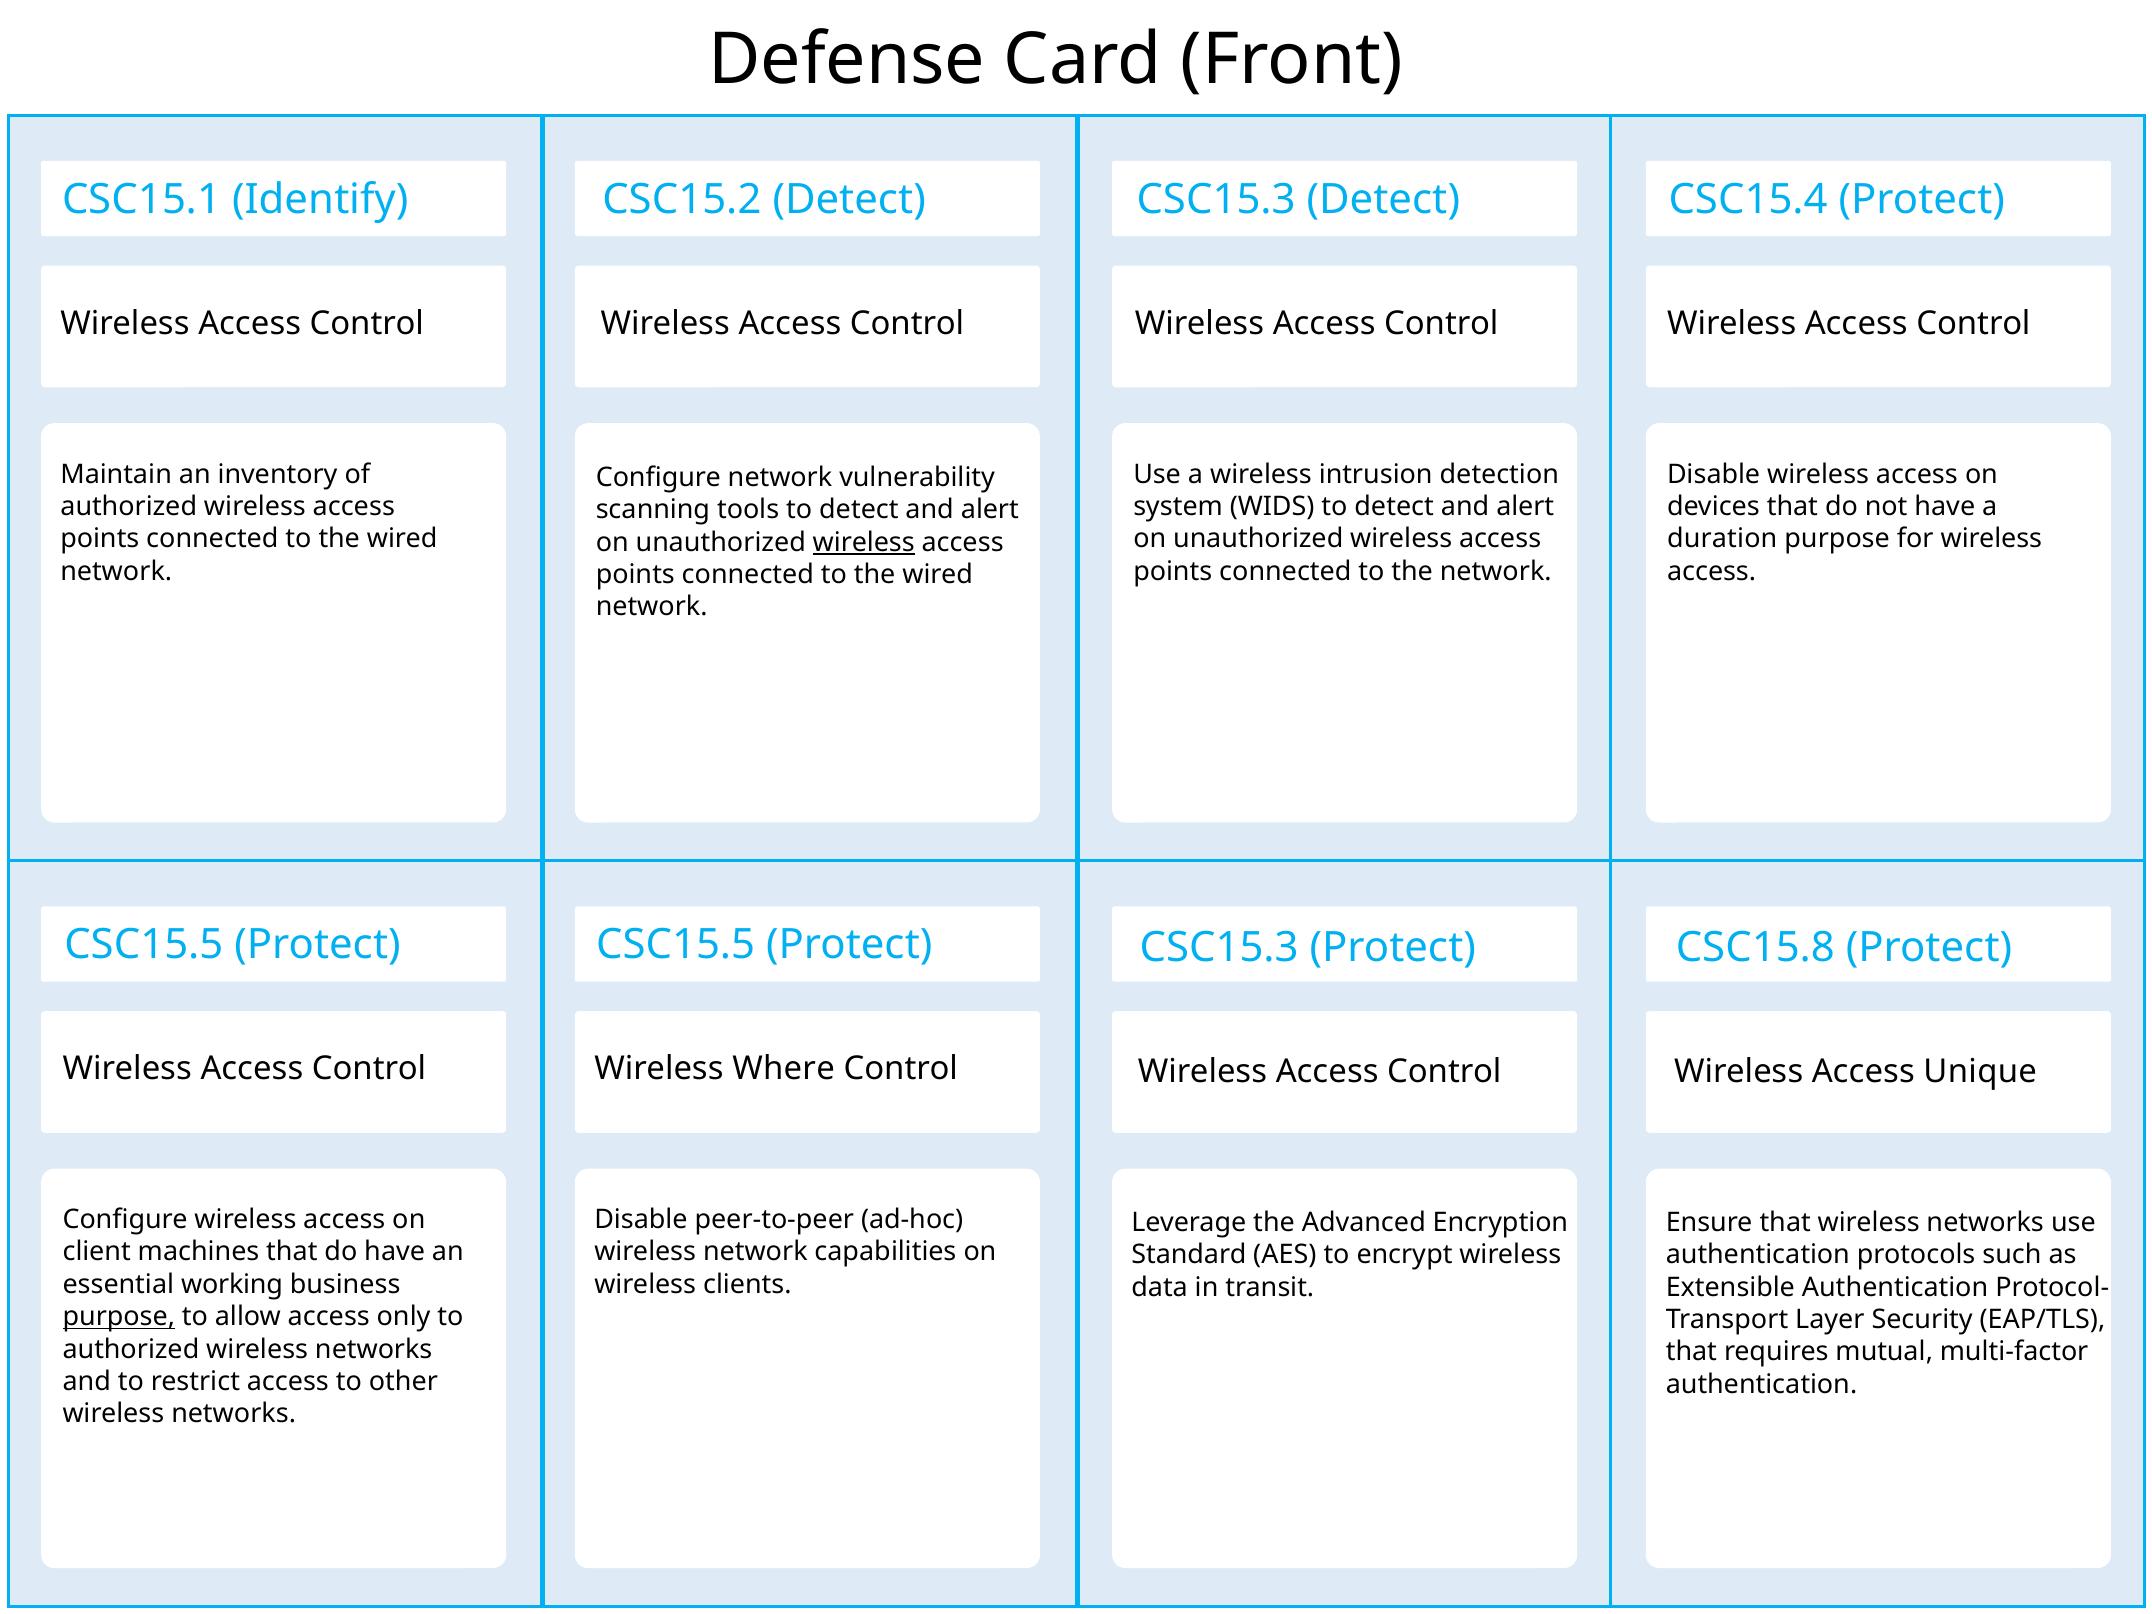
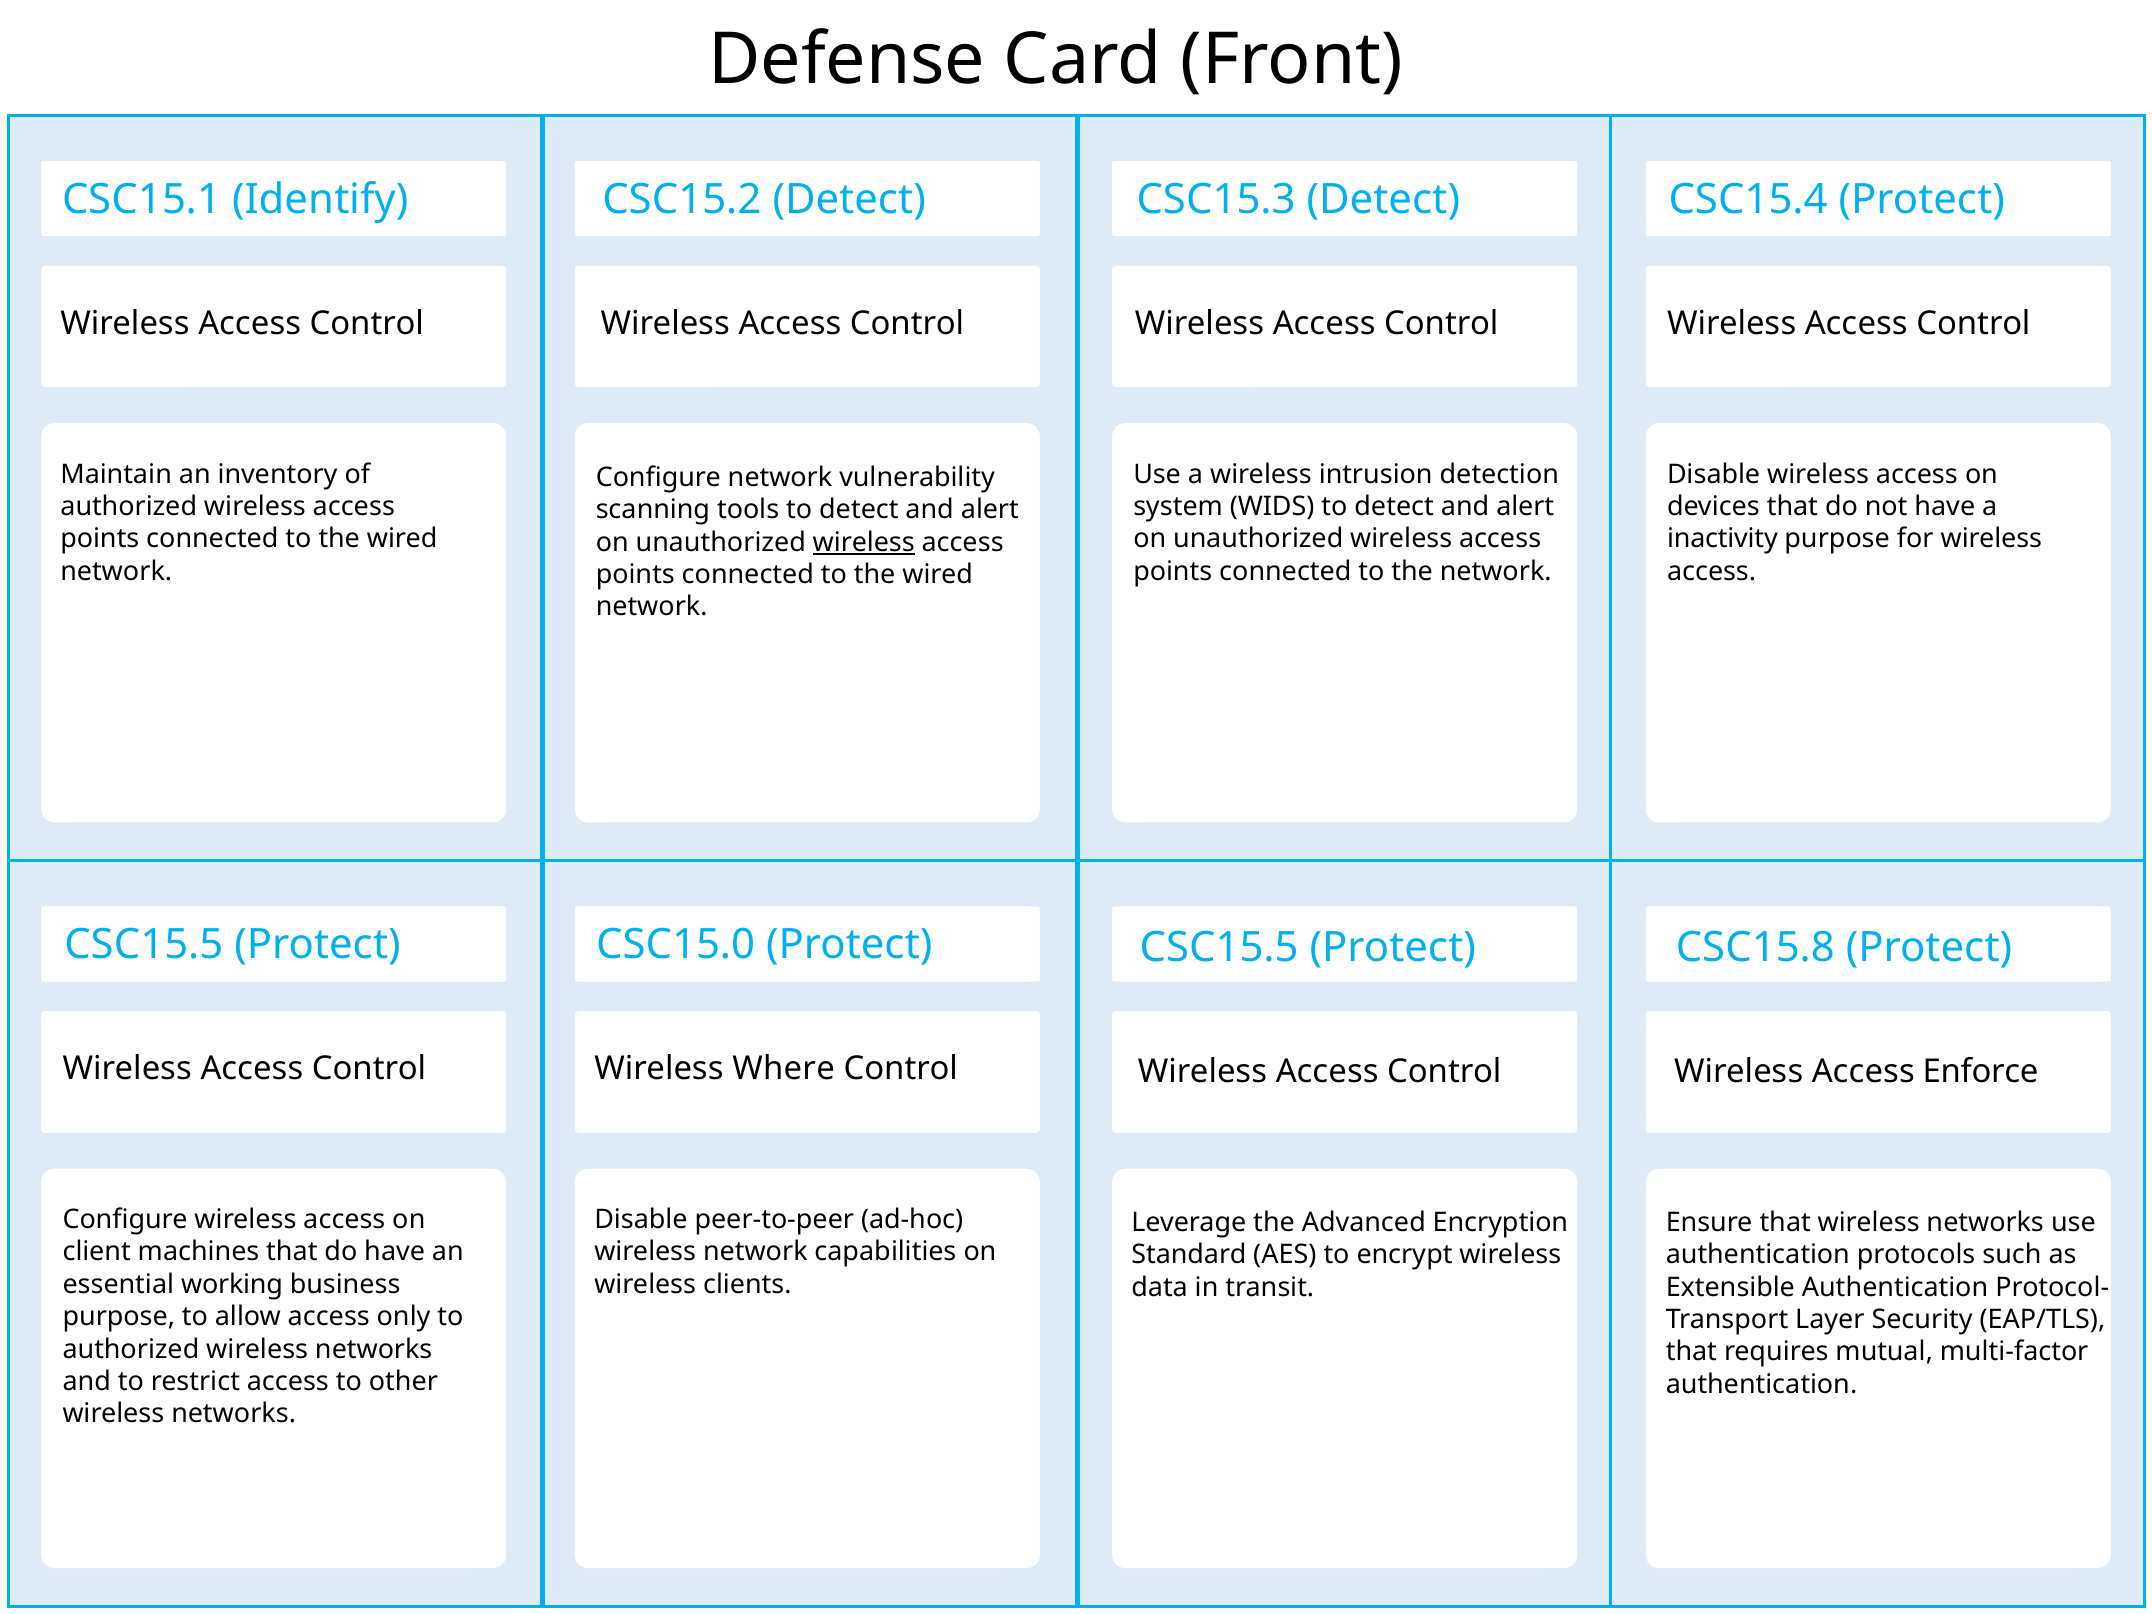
duration: duration -> inactivity
CSC15.5 at (676, 945): CSC15.5 -> CSC15.0
CSC15.3 at (1219, 948): CSC15.3 -> CSC15.5
Unique: Unique -> Enforce
purpose at (119, 1317) underline: present -> none
